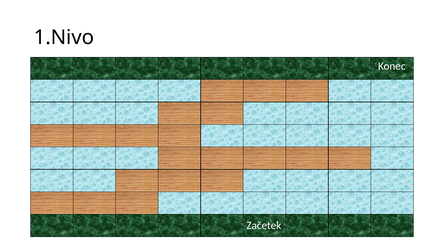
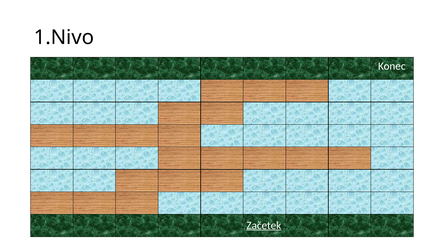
Začetek underline: none -> present
